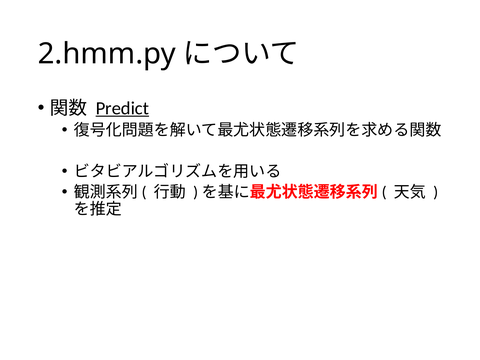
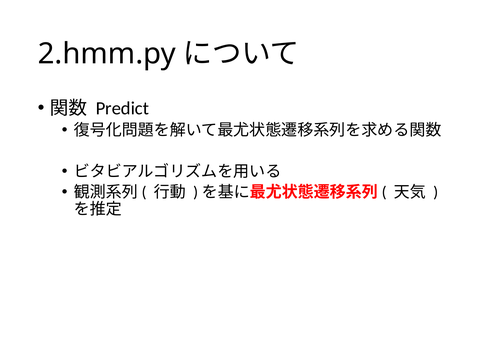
Predict underline: present -> none
